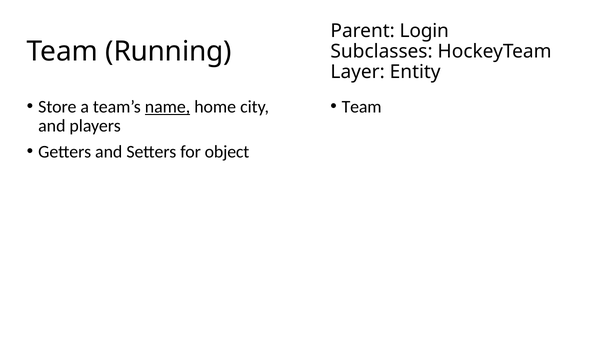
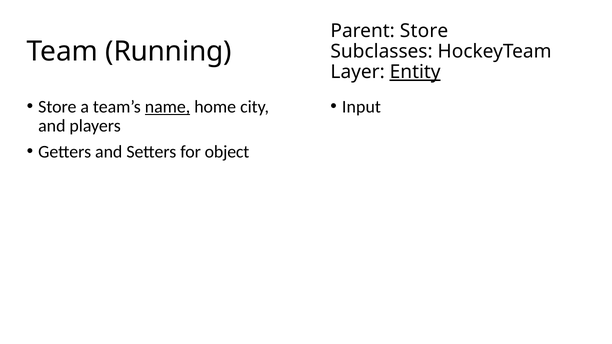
Parent Login: Login -> Store
Entity underline: none -> present
Team at (362, 107): Team -> Input
